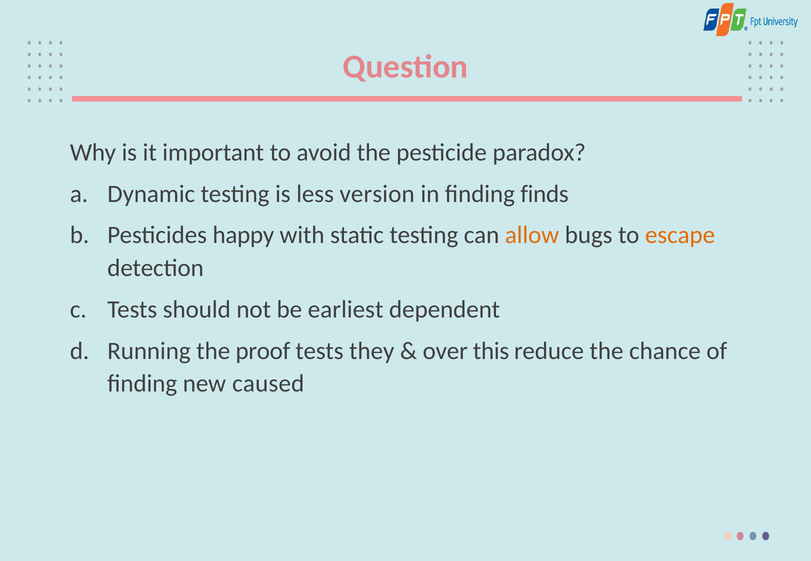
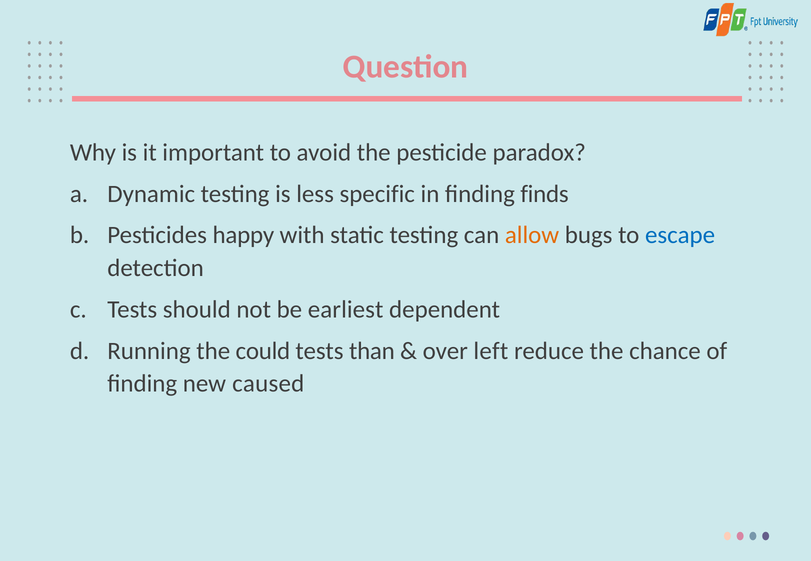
version: version -> specific
escape colour: orange -> blue
proof: proof -> could
they: they -> than
this: this -> left
